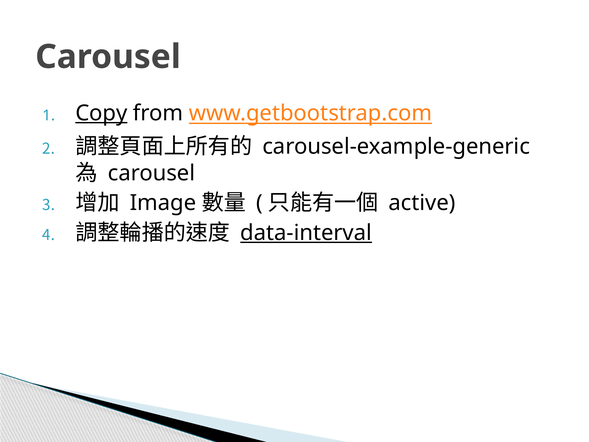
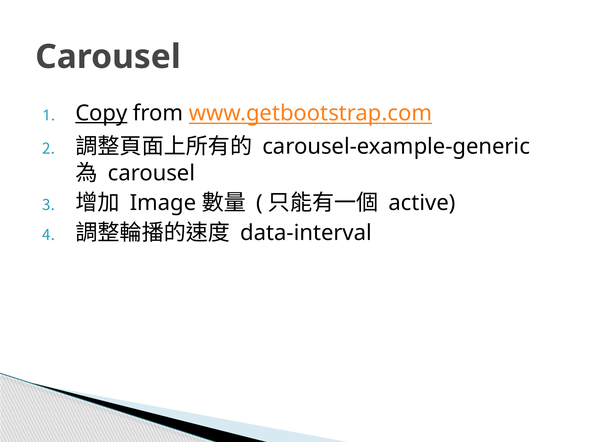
data-interval underline: present -> none
